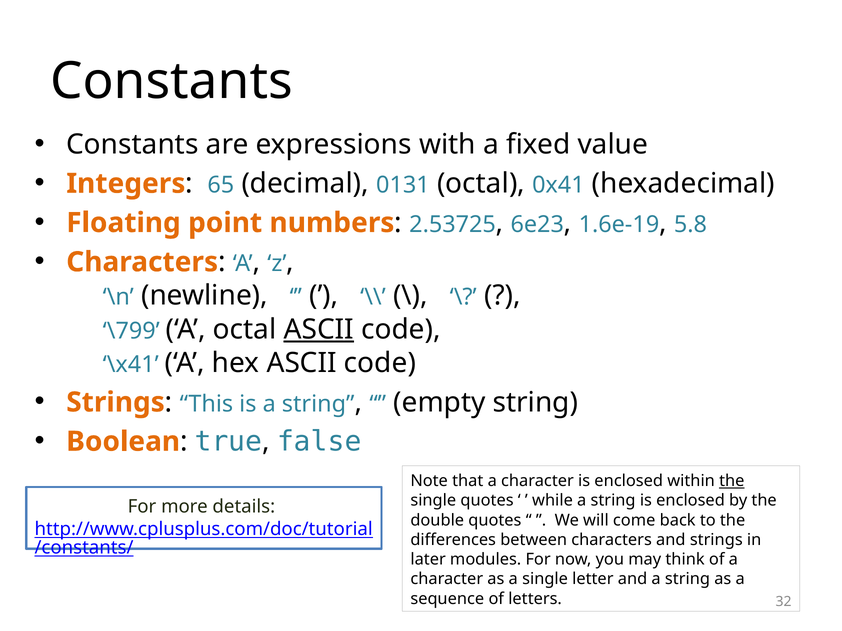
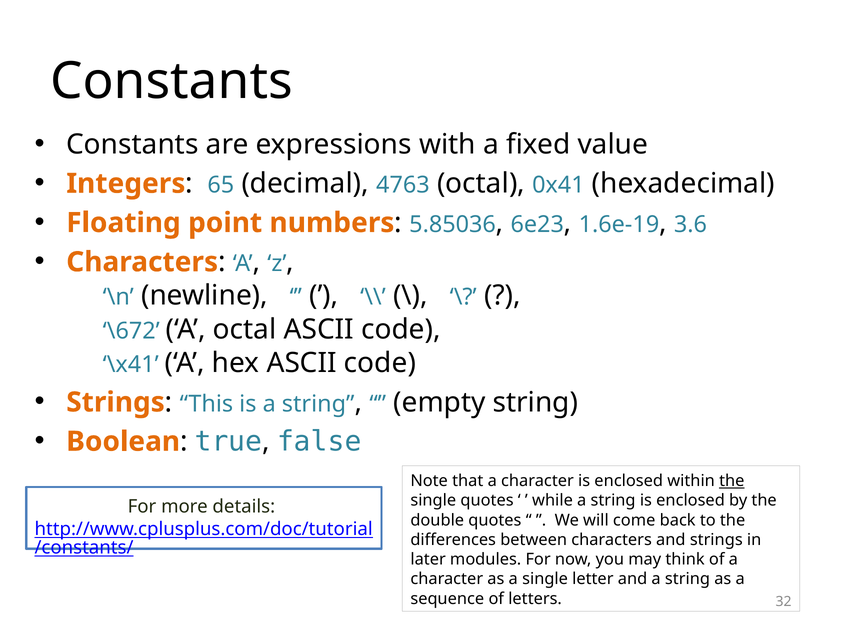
0131: 0131 -> 4763
2.53725: 2.53725 -> 5.85036
5.8: 5.8 -> 3.6
\799: \799 -> \672
ASCII at (319, 330) underline: present -> none
